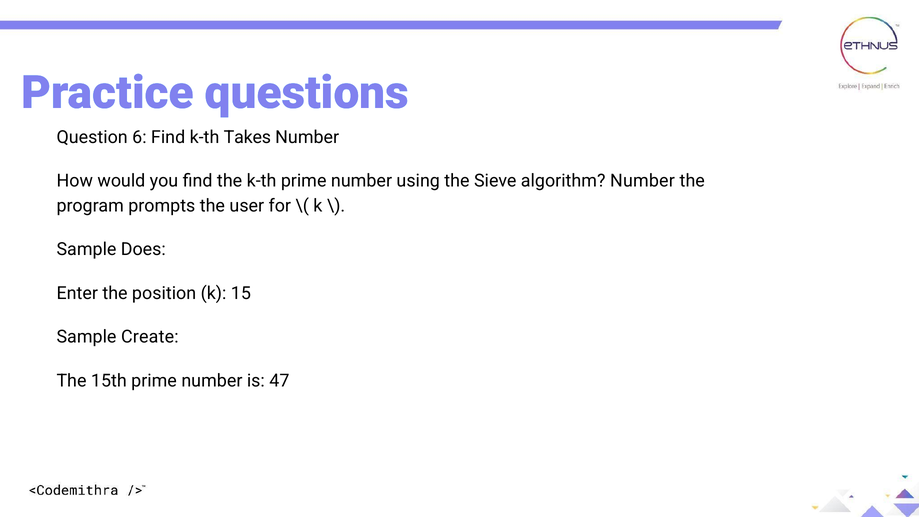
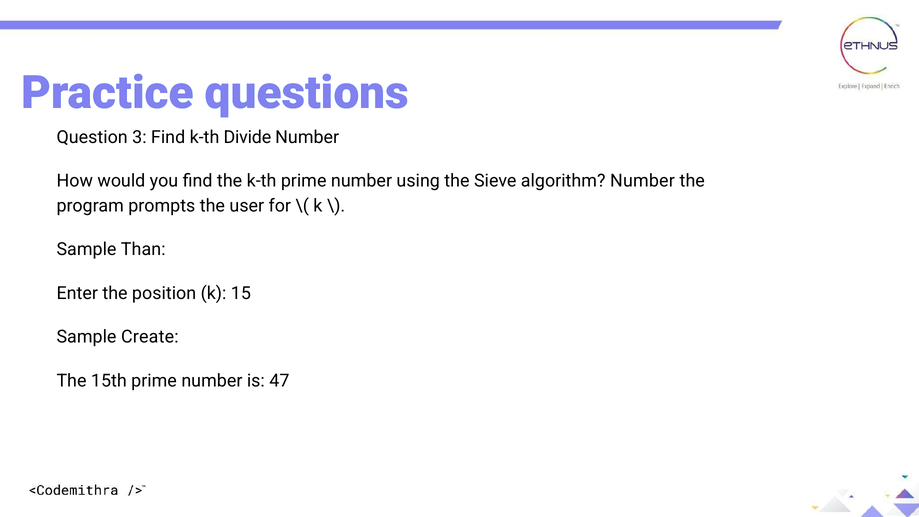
6: 6 -> 3
Takes: Takes -> Divide
Does: Does -> Than
